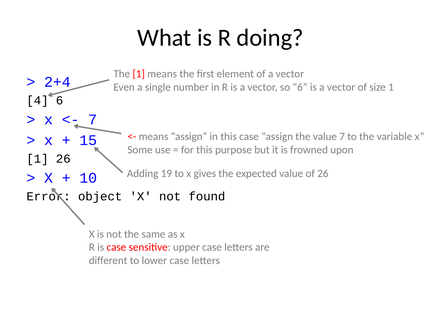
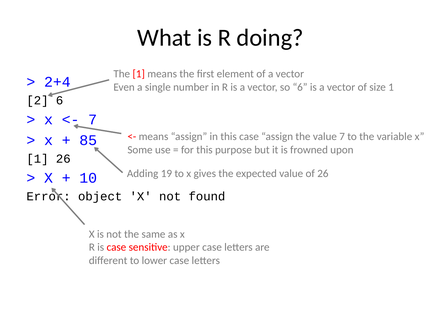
4: 4 -> 2
15: 15 -> 85
